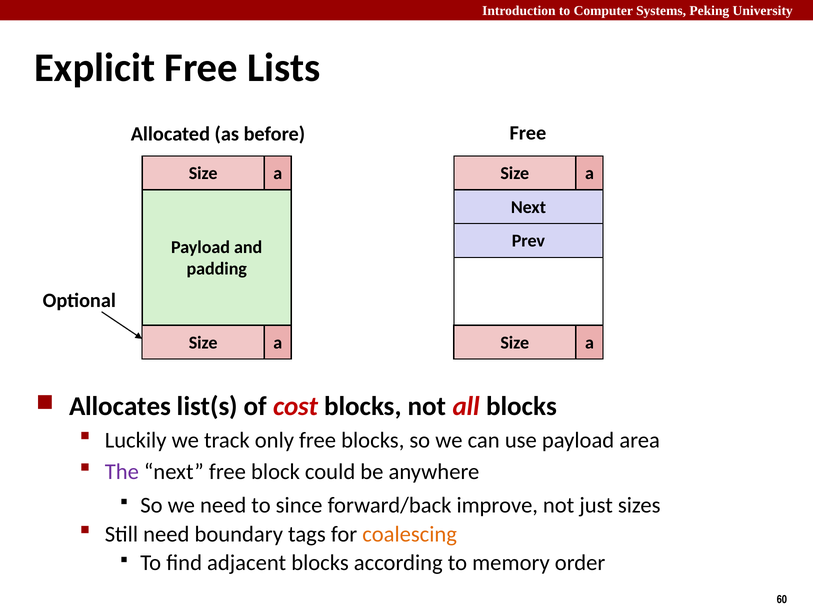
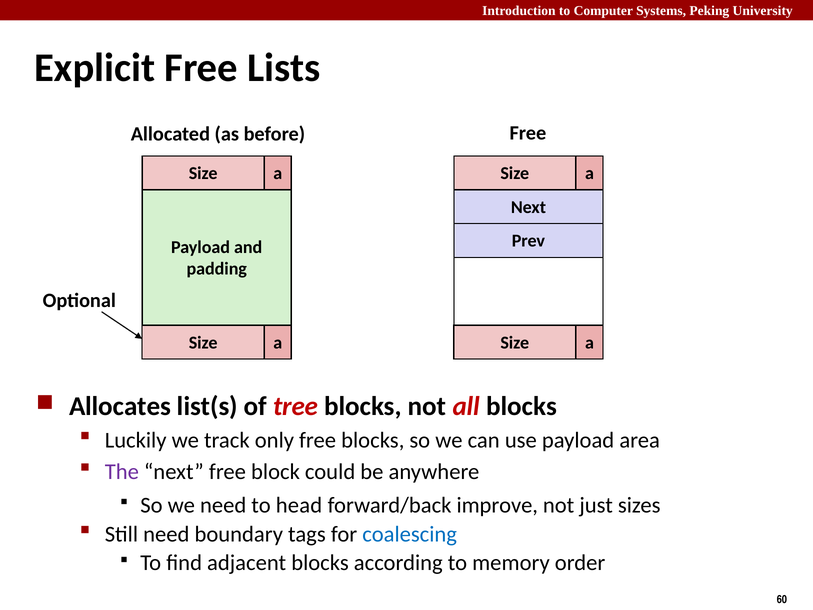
cost: cost -> tree
since: since -> head
coalescing colour: orange -> blue
